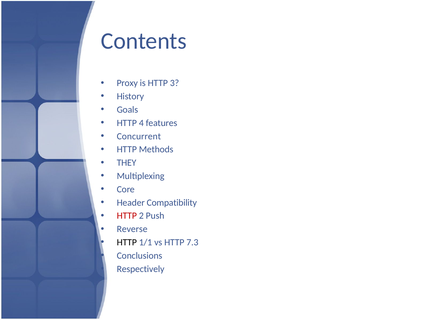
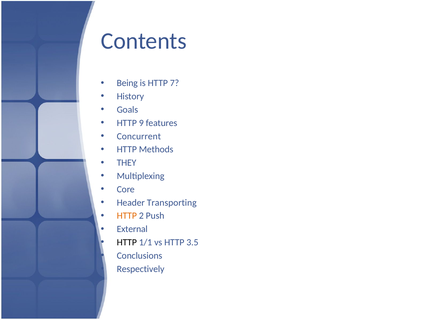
Proxy: Proxy -> Being
3: 3 -> 7
4: 4 -> 9
Compatibility: Compatibility -> Transporting
HTTP at (127, 216) colour: red -> orange
Reverse: Reverse -> External
7.3: 7.3 -> 3.5
